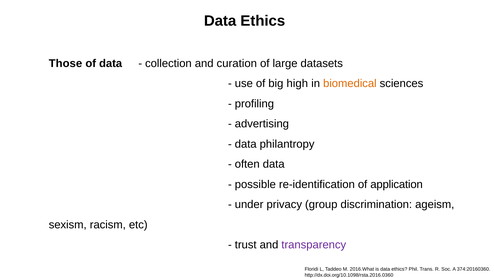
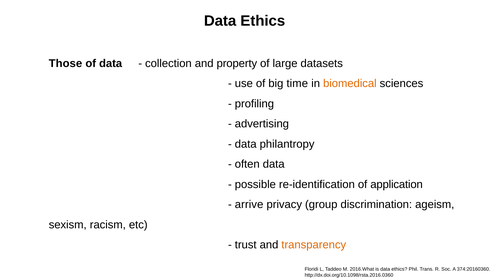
curation: curation -> property
high: high -> time
under: under -> arrive
transparency colour: purple -> orange
